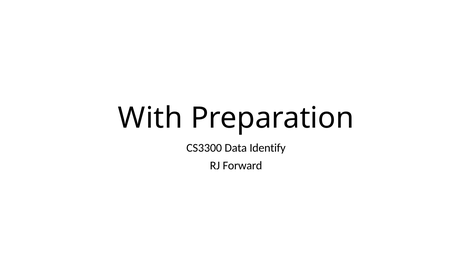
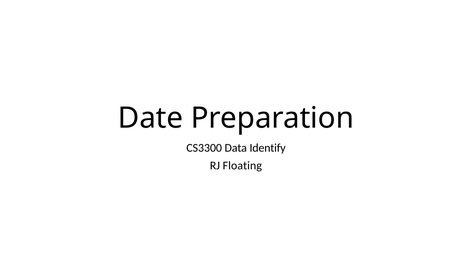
With: With -> Date
Forward: Forward -> Floating
